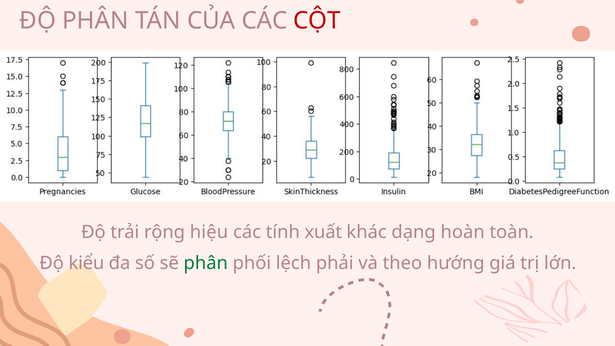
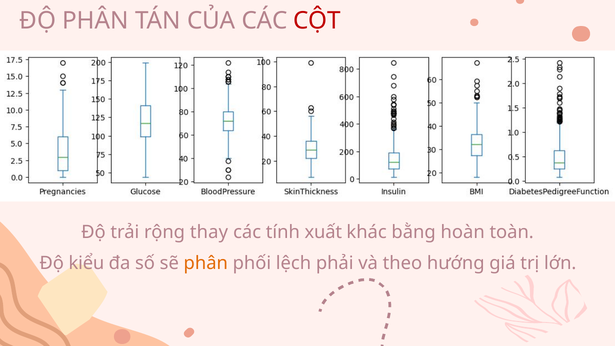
hiệu: hiệu -> thay
dạng: dạng -> bằng
phân at (206, 263) colour: green -> orange
